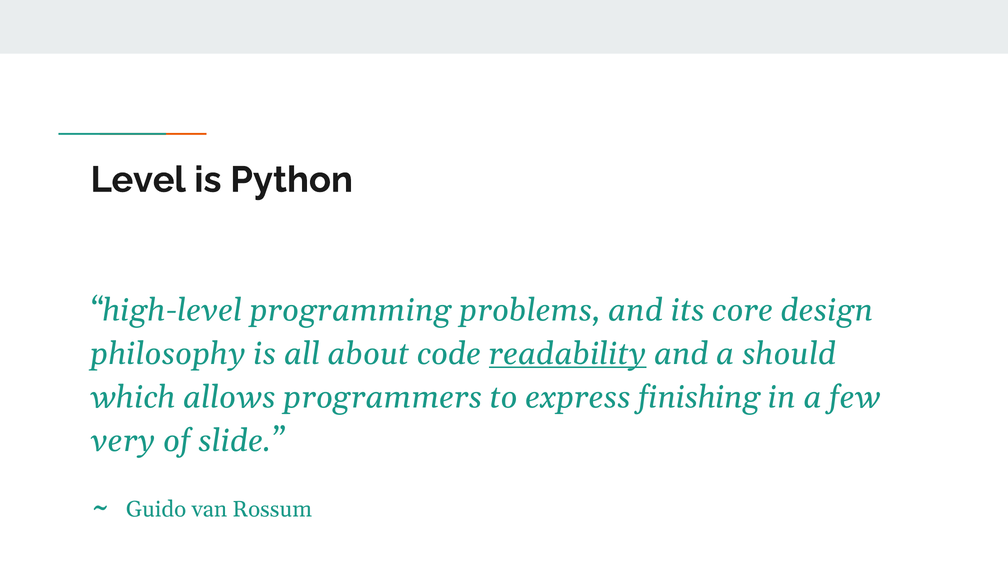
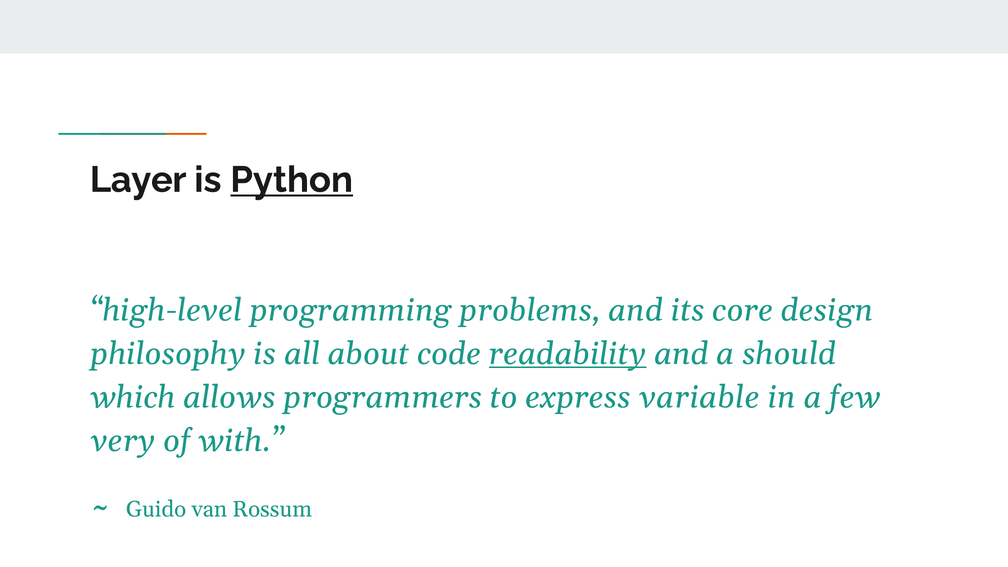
Level: Level -> Layer
Python underline: none -> present
finishing: finishing -> variable
slide: slide -> with
